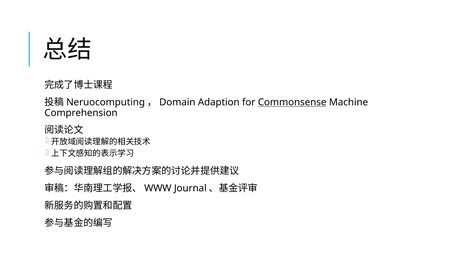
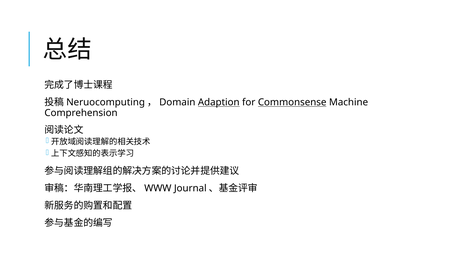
Adaption underline: none -> present
